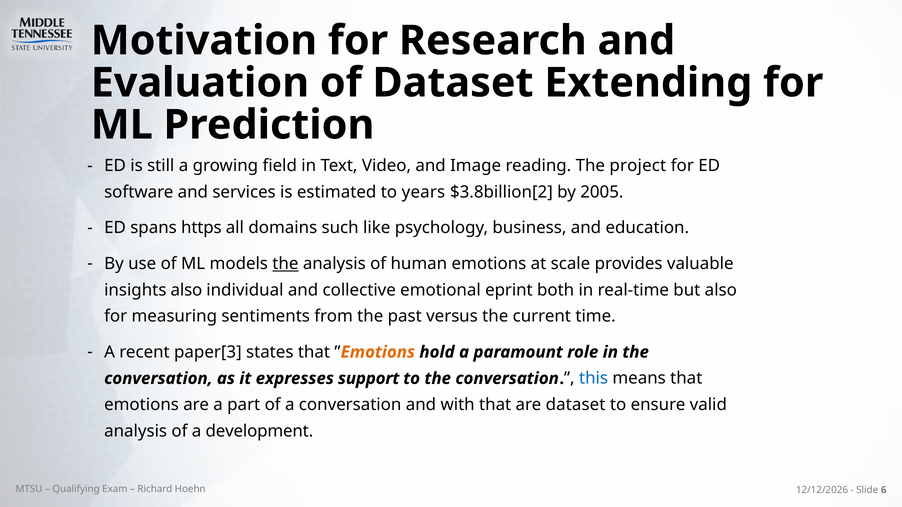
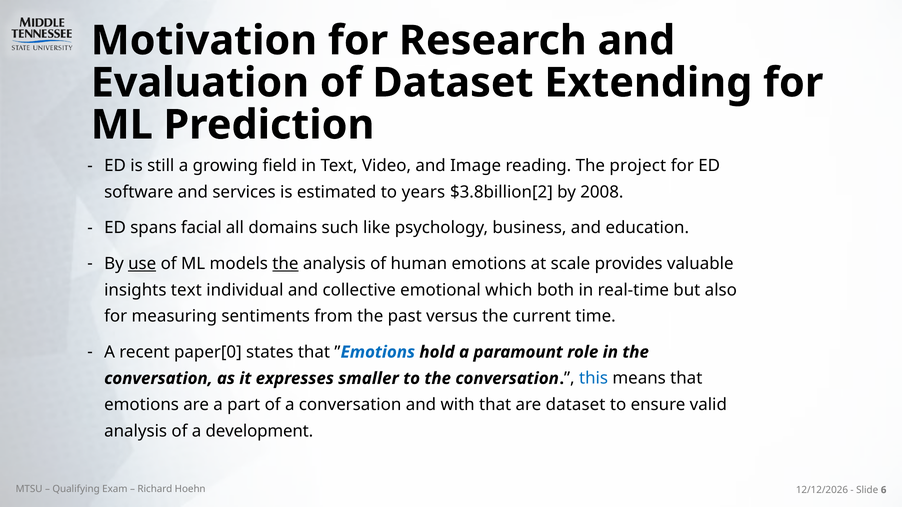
2005: 2005 -> 2008
https: https -> facial
use underline: none -> present
insights also: also -> text
eprint: eprint -> which
paper[3: paper[3 -> paper[0
Emotions at (378, 352) colour: orange -> blue
support: support -> smaller
